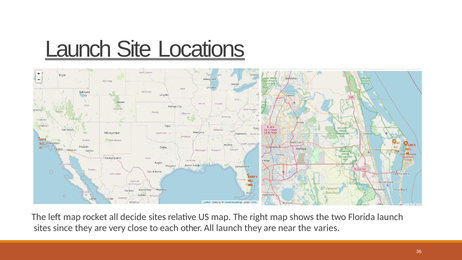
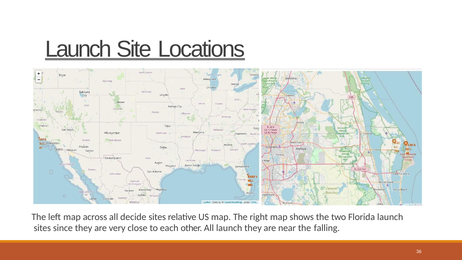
rocket: rocket -> across
varies: varies -> falling
